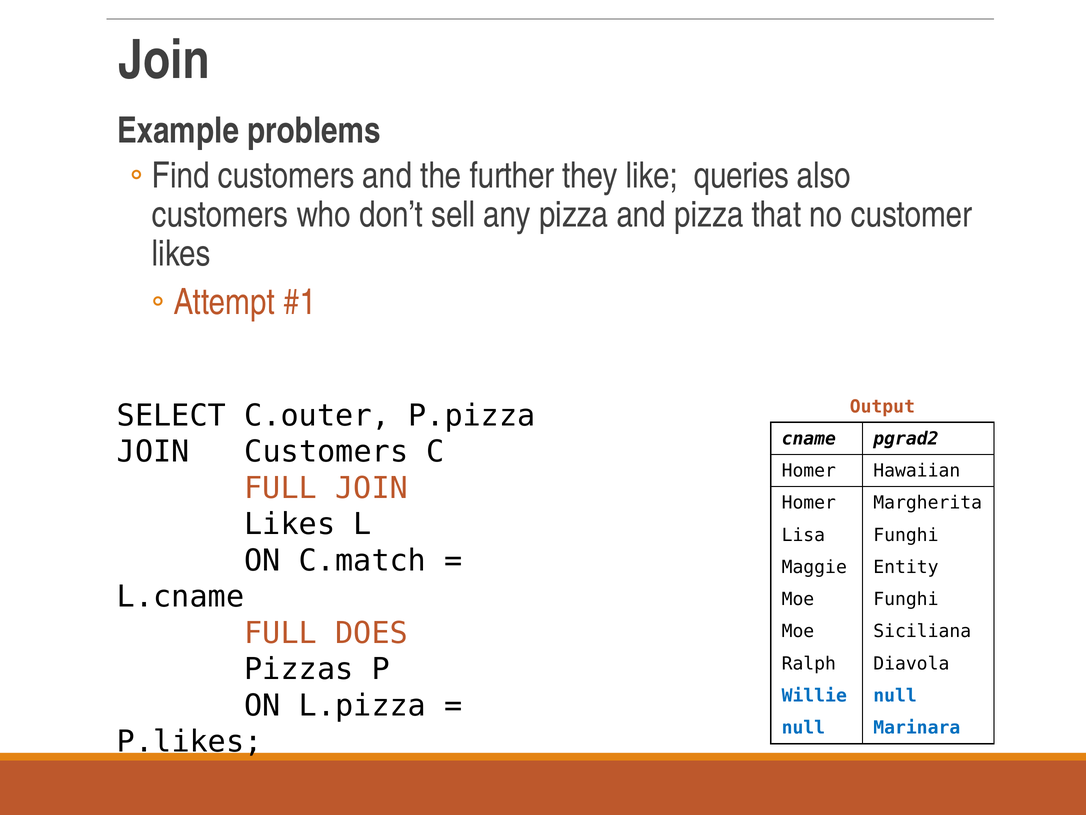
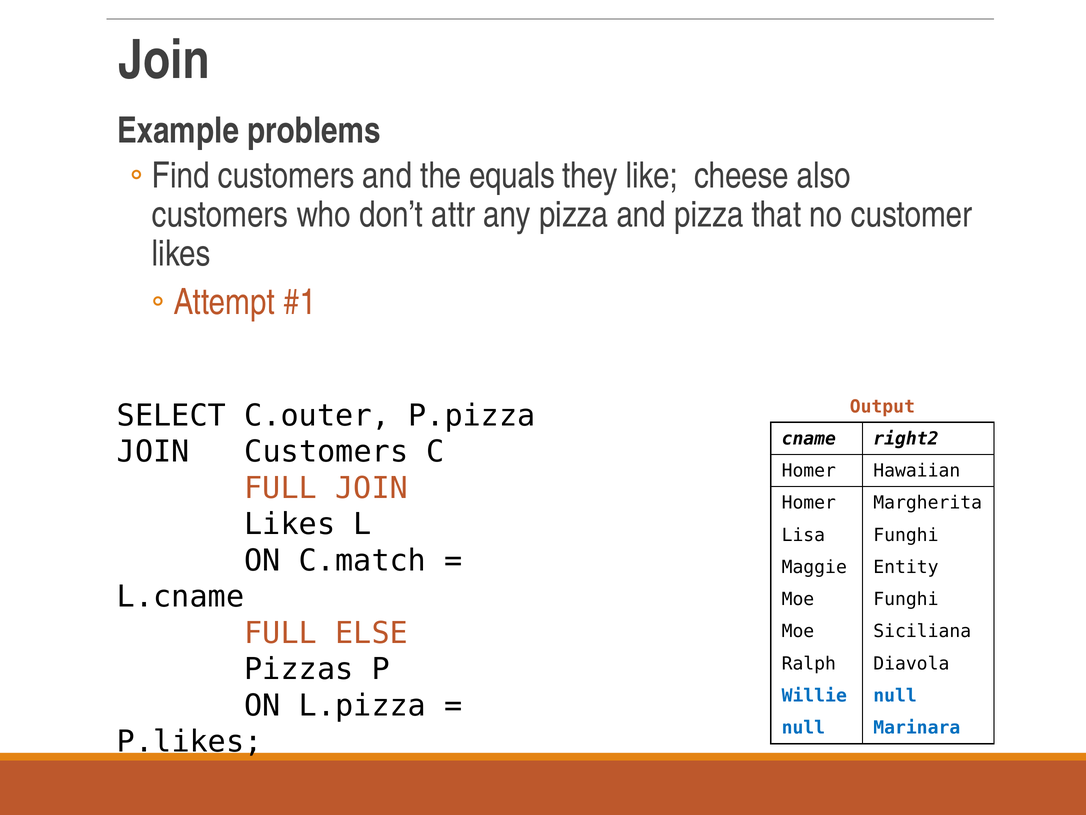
further: further -> equals
queries: queries -> cheese
sell: sell -> attr
pgrad2: pgrad2 -> right2
DOES: DOES -> ELSE
